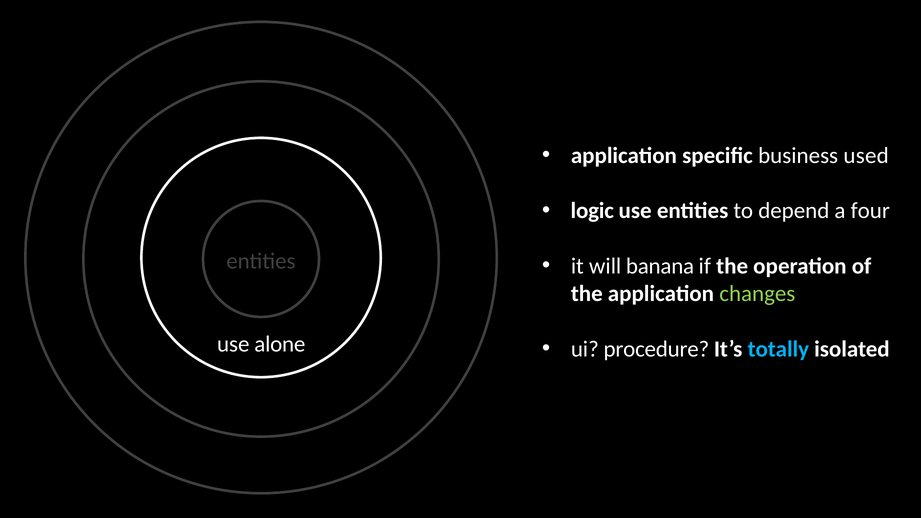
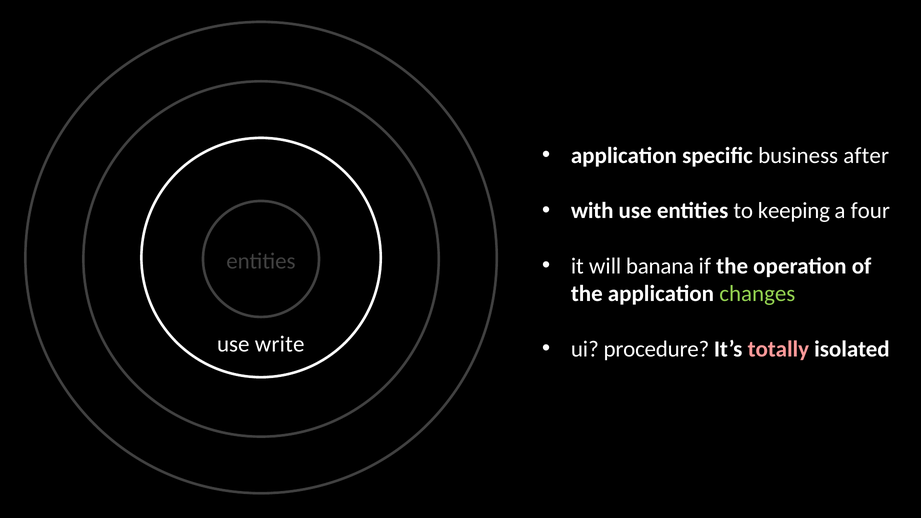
used: used -> after
logic: logic -> with
depend: depend -> keeping
alone: alone -> write
totally colour: light blue -> pink
